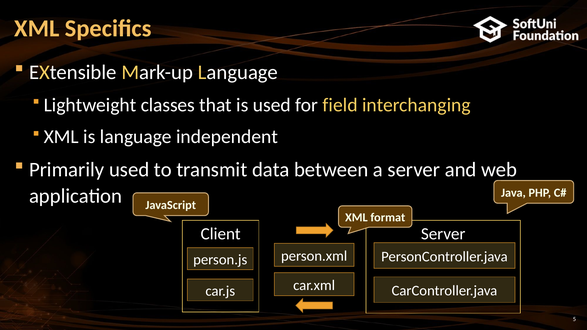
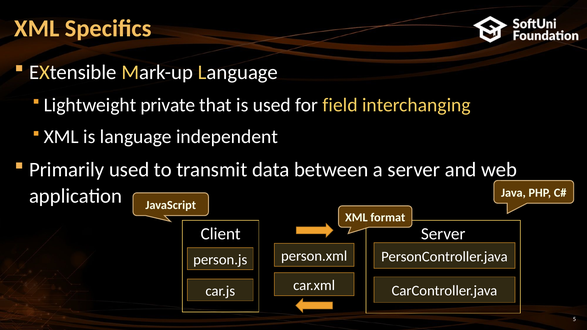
classes: classes -> private
